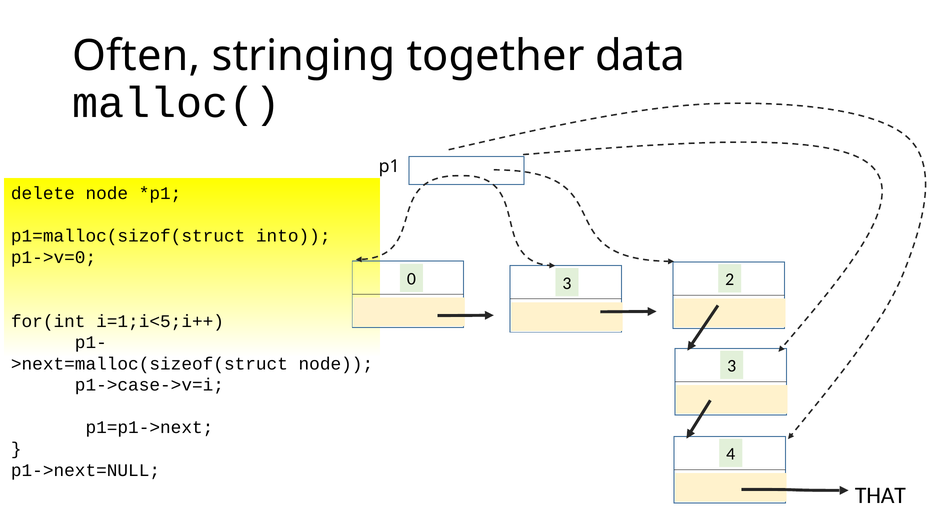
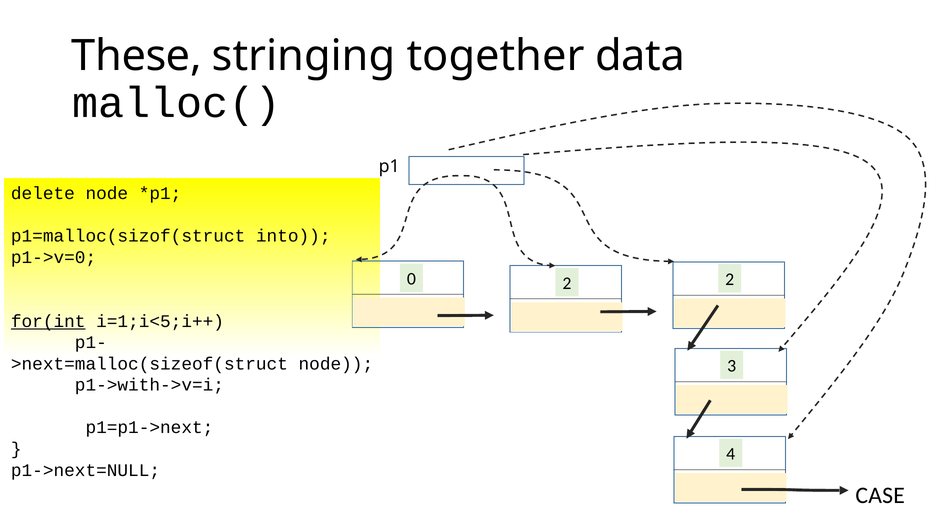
Often: Often -> These
0 3: 3 -> 2
for(int underline: none -> present
p1->case->v=i: p1->case->v=i -> p1->with->v=i
THAT: THAT -> CASE
